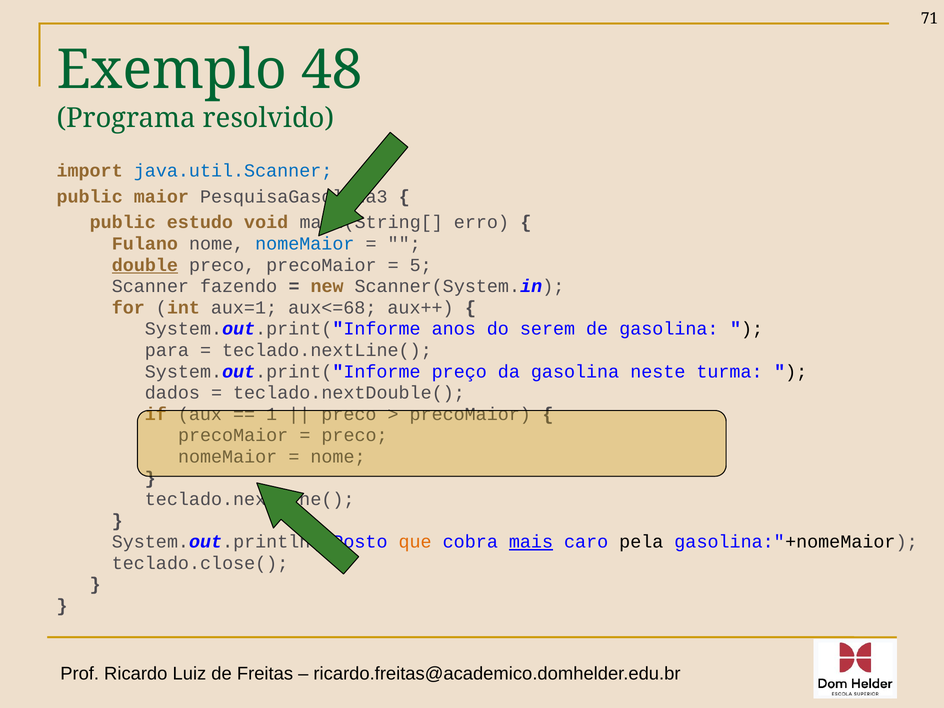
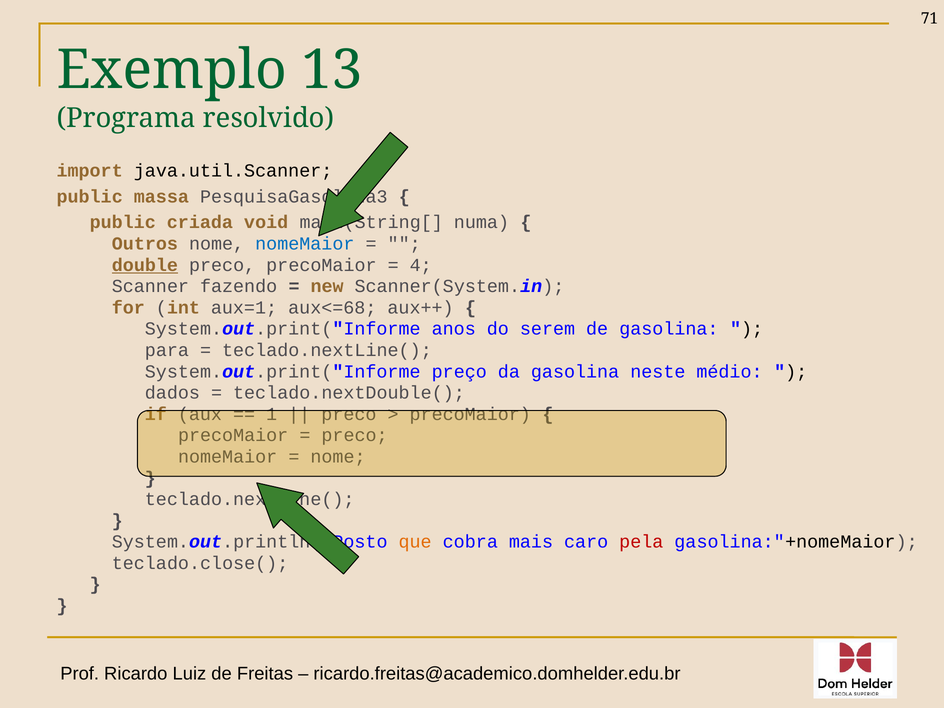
48: 48 -> 13
java.util.Scanner colour: blue -> black
maior: maior -> massa
estudo: estudo -> criada
erro: erro -> numa
Fulano: Fulano -> Outros
5: 5 -> 4
turma: turma -> médio
mais underline: present -> none
pela colour: black -> red
